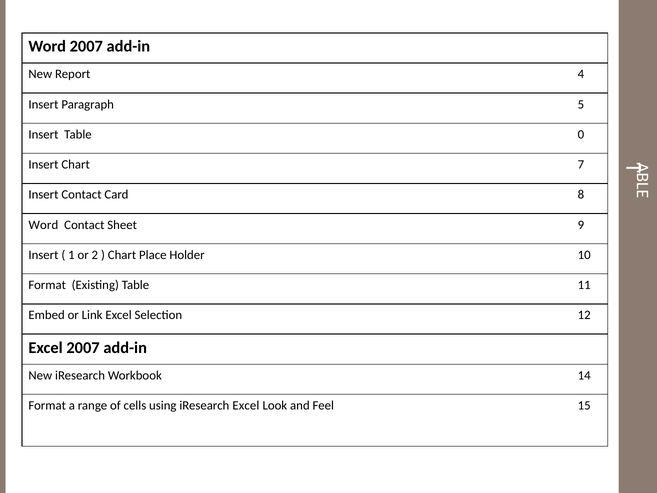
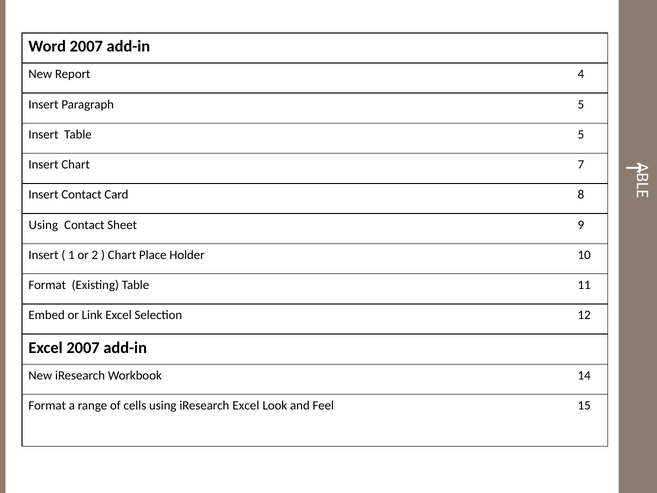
Table 0: 0 -> 5
Word at (43, 225): Word -> Using
